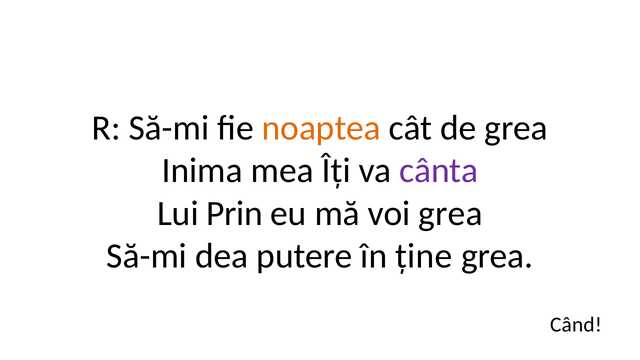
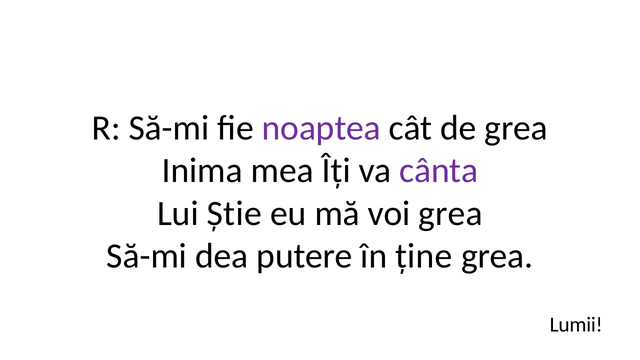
noaptea colour: orange -> purple
Prin: Prin -> Știe
Când: Când -> Lumii
